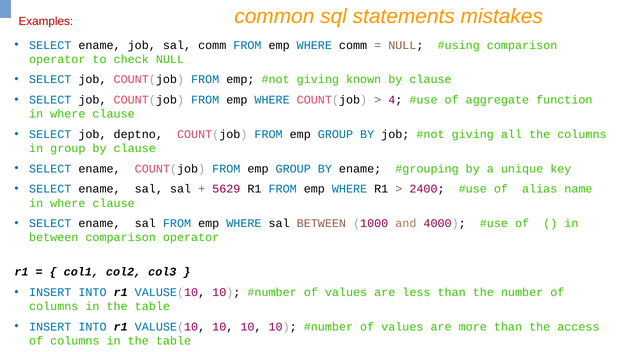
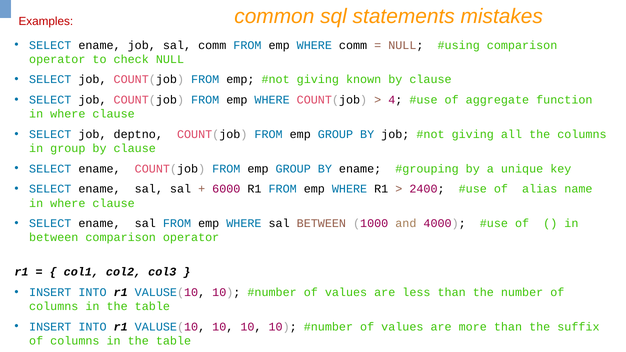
5629: 5629 -> 6000
access: access -> suffix
